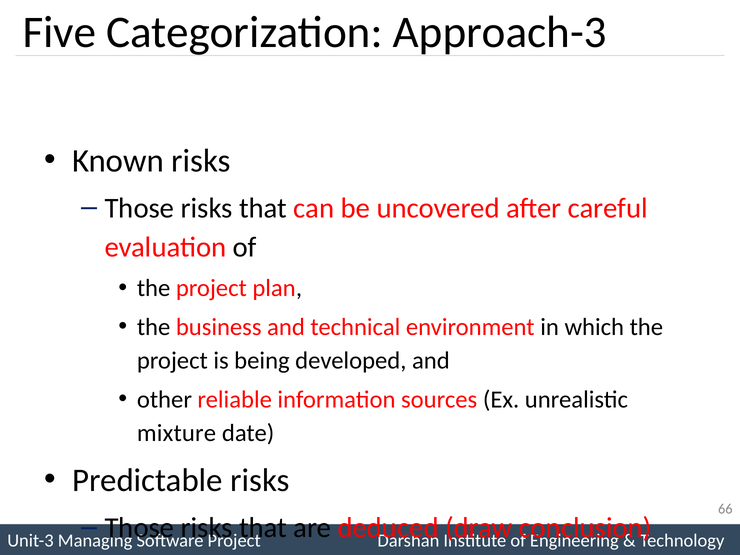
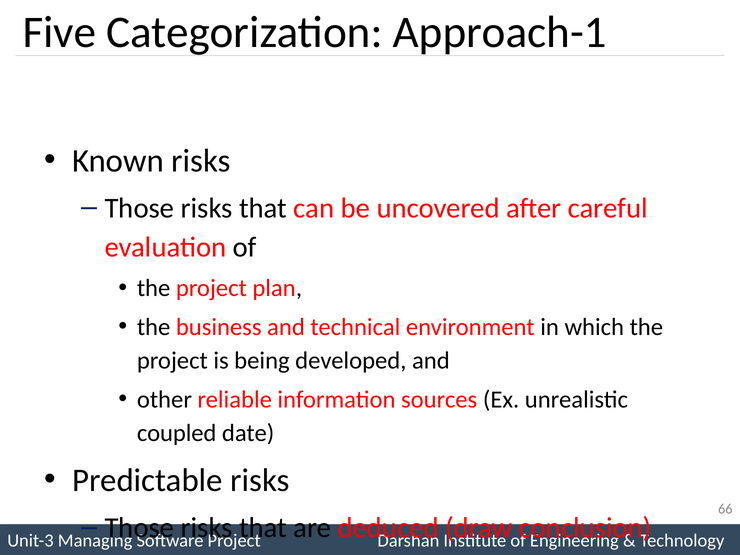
Approach-3: Approach-3 -> Approach-1
mixture: mixture -> coupled
